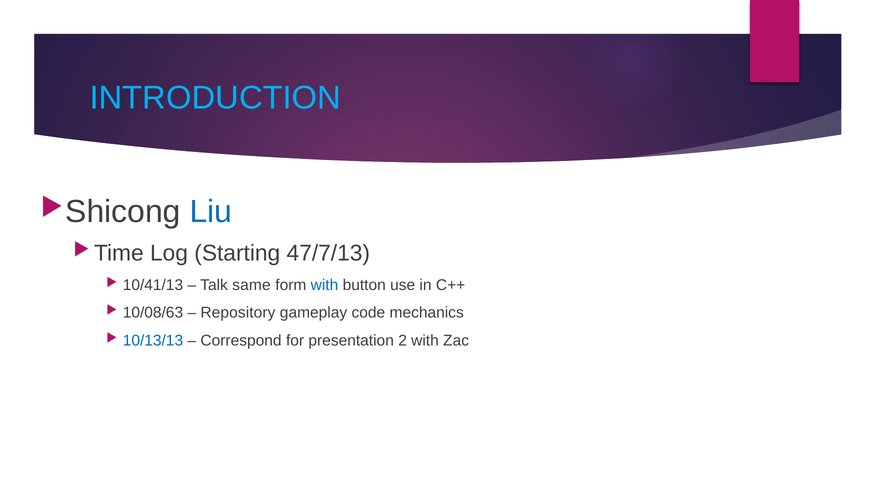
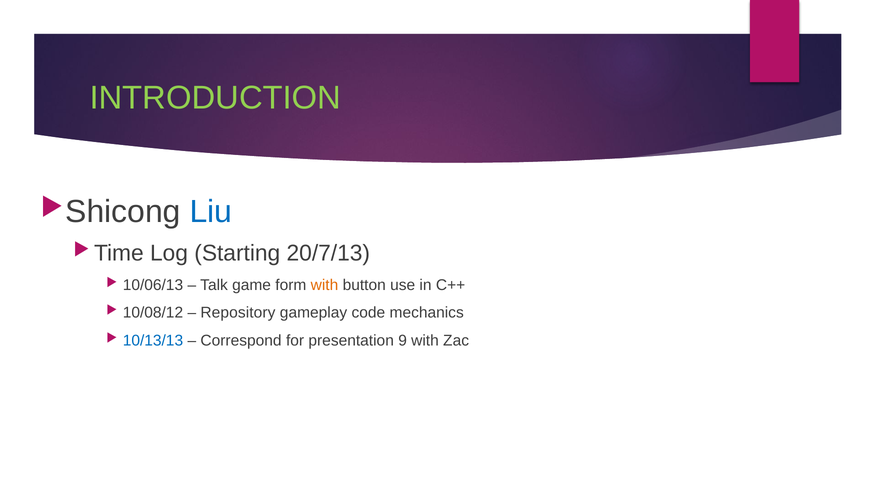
INTRODUCTION colour: light blue -> light green
47/7/13: 47/7/13 -> 20/7/13
10/41/13: 10/41/13 -> 10/06/13
same: same -> game
with at (324, 285) colour: blue -> orange
10/08/63: 10/08/63 -> 10/08/12
2: 2 -> 9
